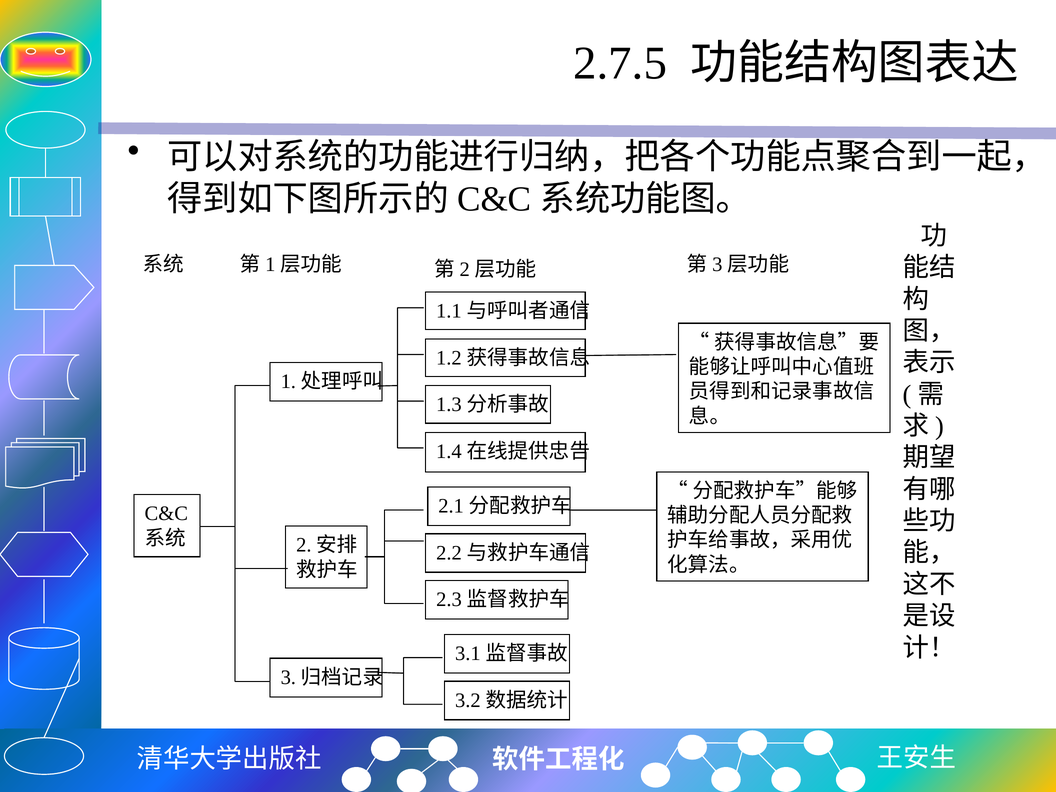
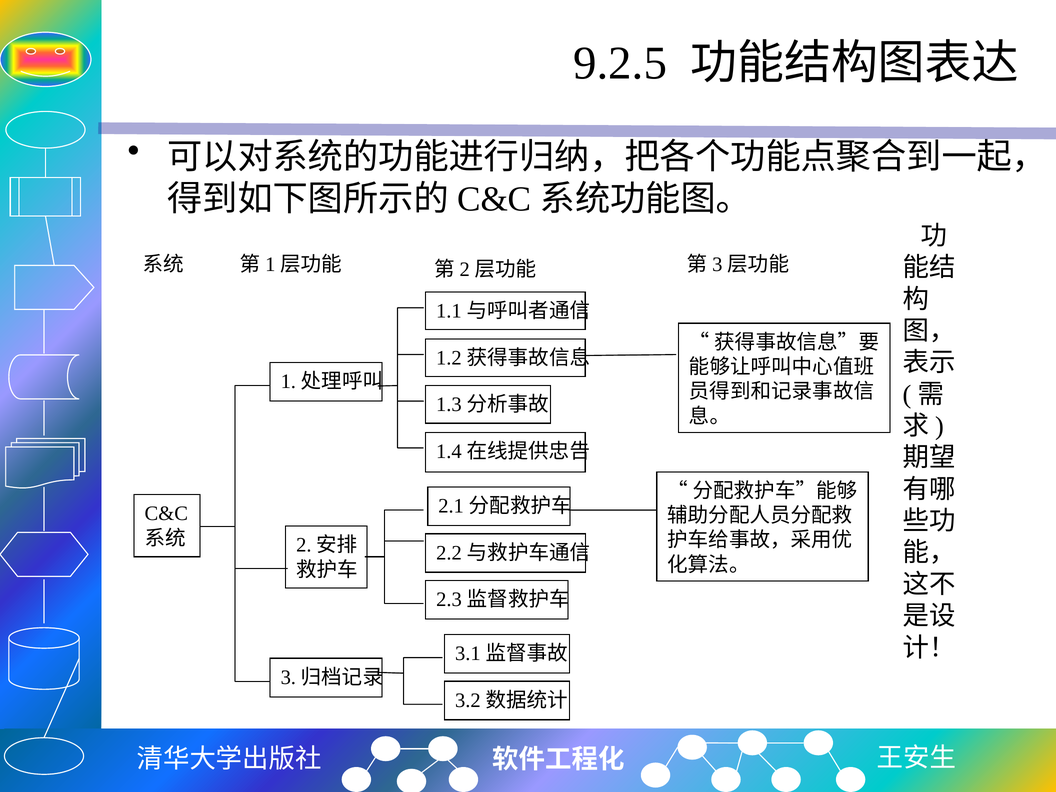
2.7.5: 2.7.5 -> 9.2.5
